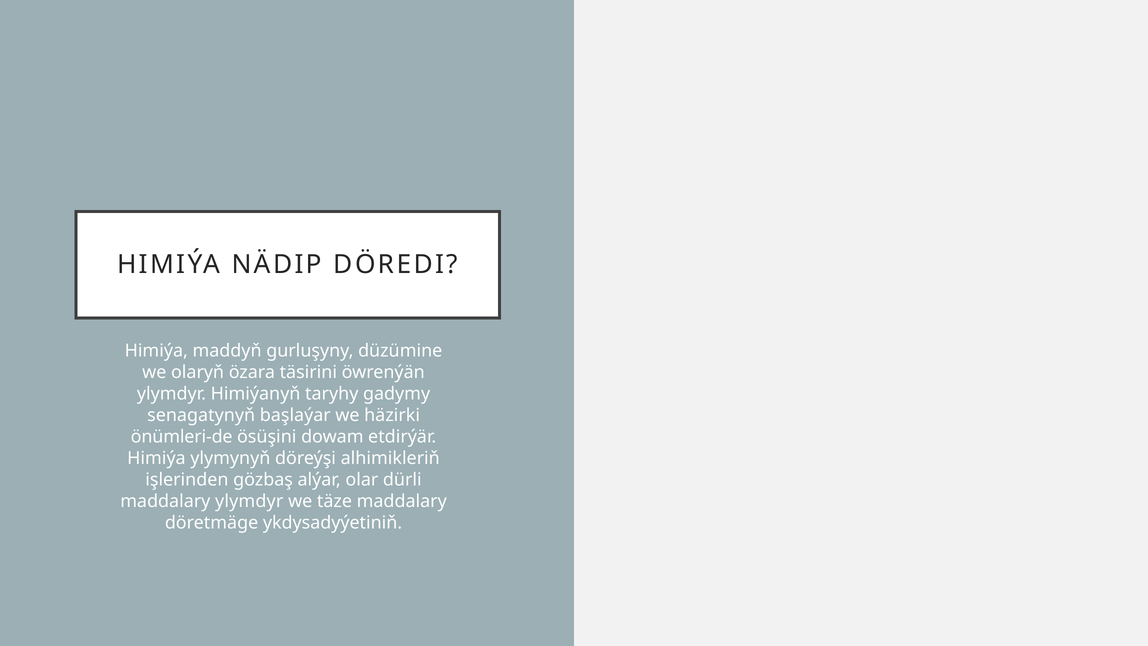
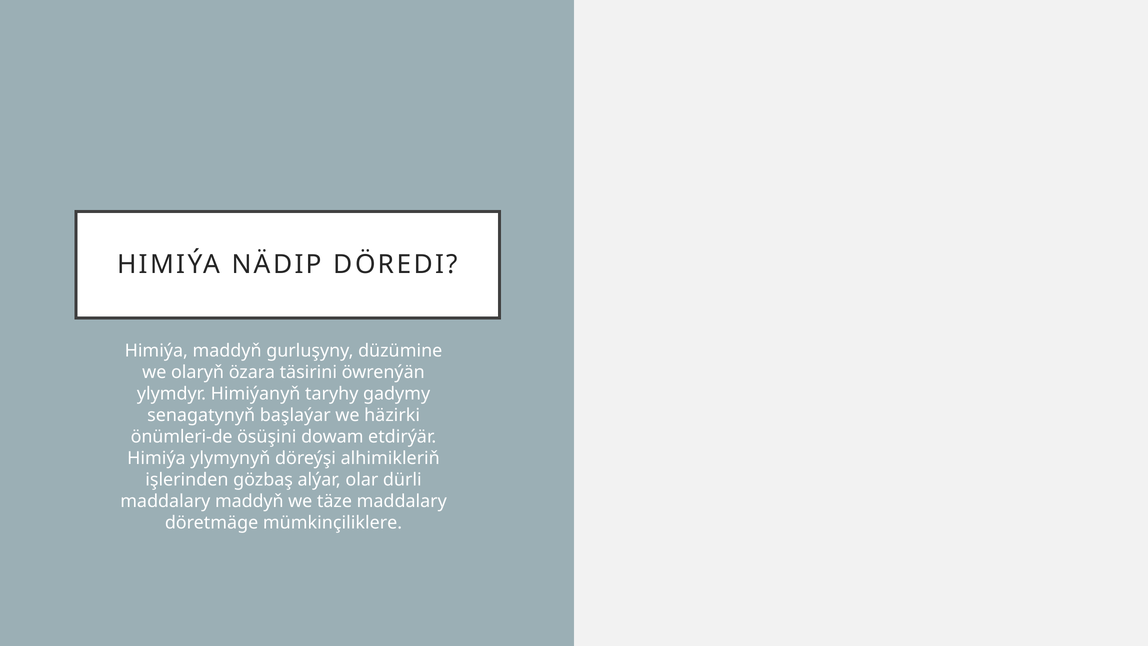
maddalary ylymdyr: ylymdyr -> maddyň
ykdysadyýetiniň: ykdysadyýetiniň -> mümkinçiliklere
